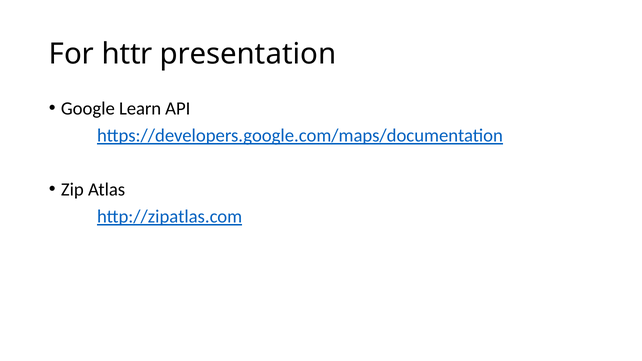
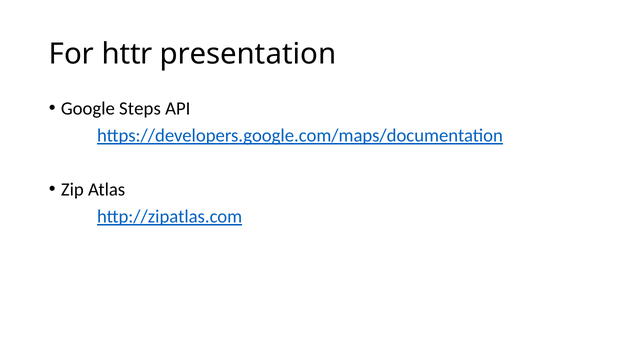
Learn: Learn -> Steps
